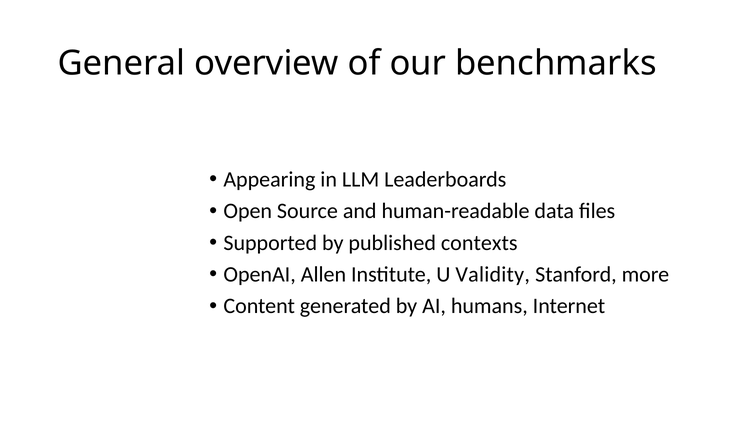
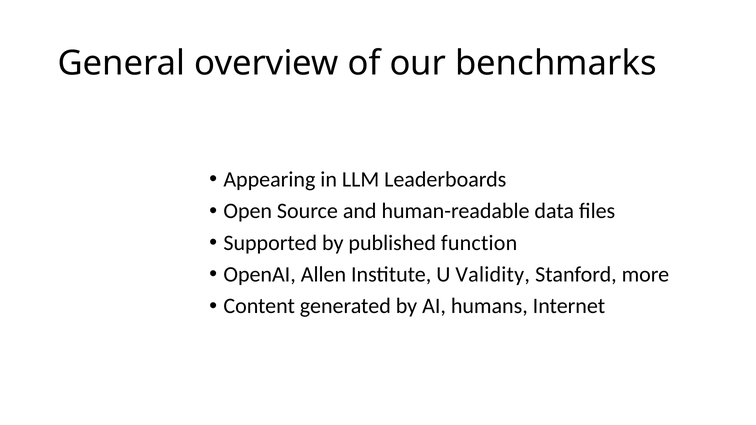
contexts: contexts -> function
